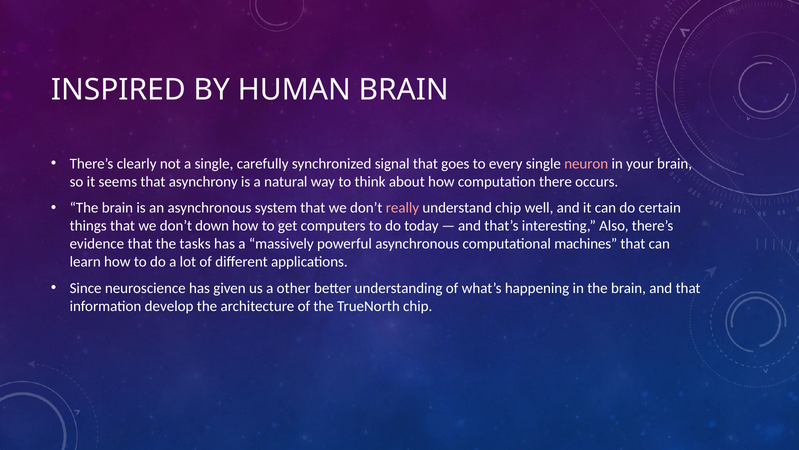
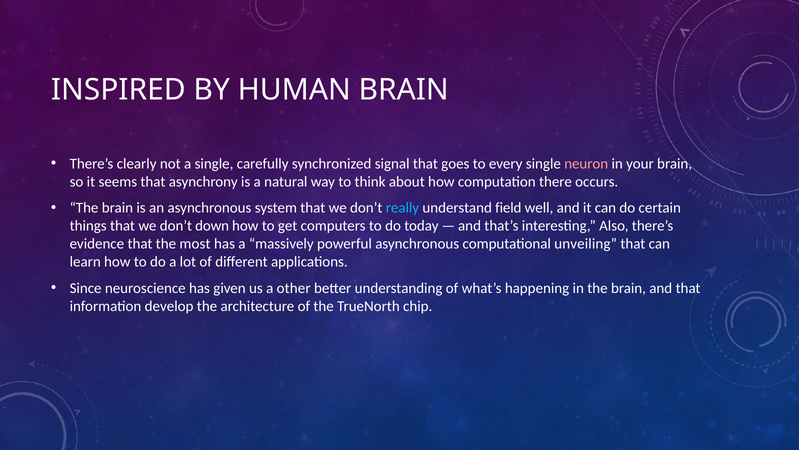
really colour: pink -> light blue
understand chip: chip -> field
tasks: tasks -> most
machines: machines -> unveiling
